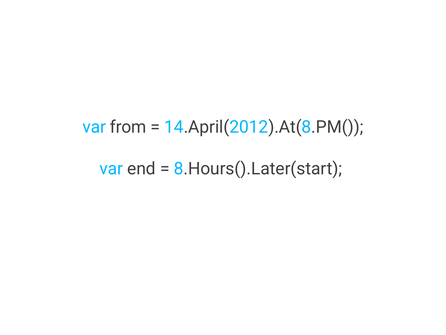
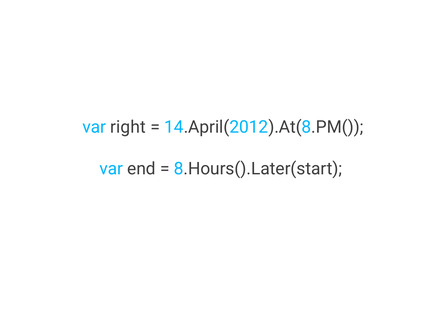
from: from -> right
